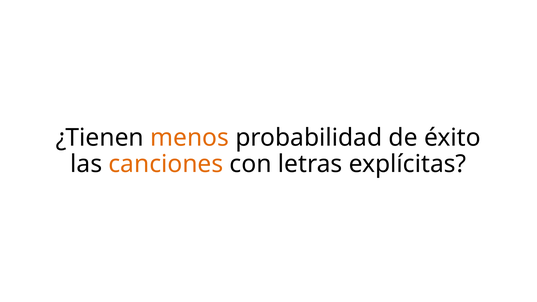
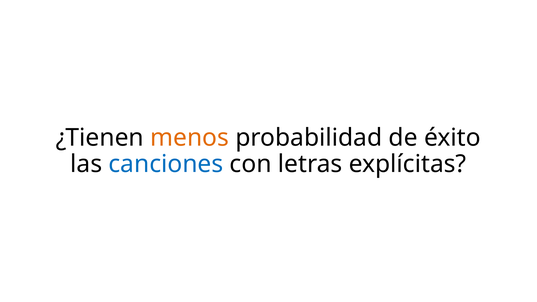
canciones colour: orange -> blue
